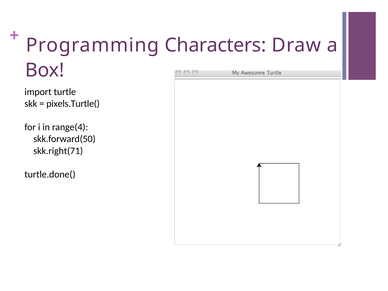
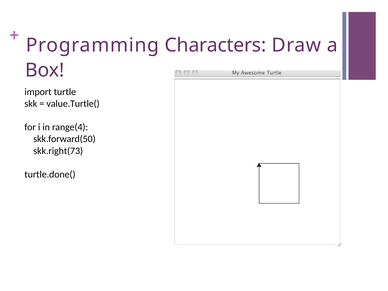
pixels.Turtle(: pixels.Turtle( -> value.Turtle(
skk.right(71: skk.right(71 -> skk.right(73
